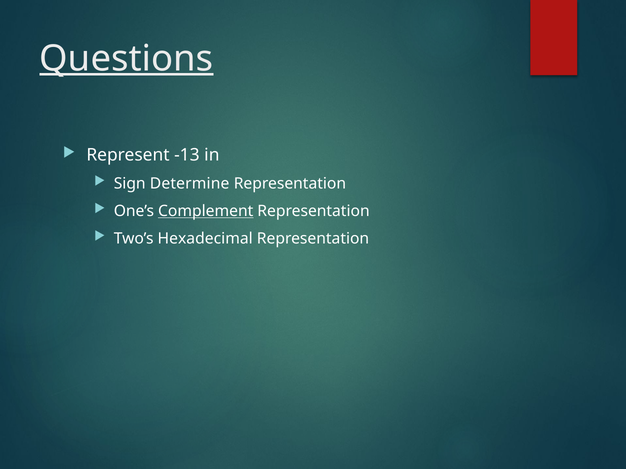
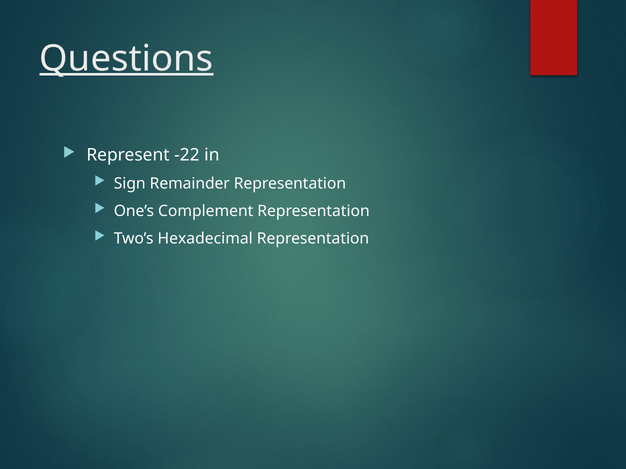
-13: -13 -> -22
Determine: Determine -> Remainder
Complement underline: present -> none
